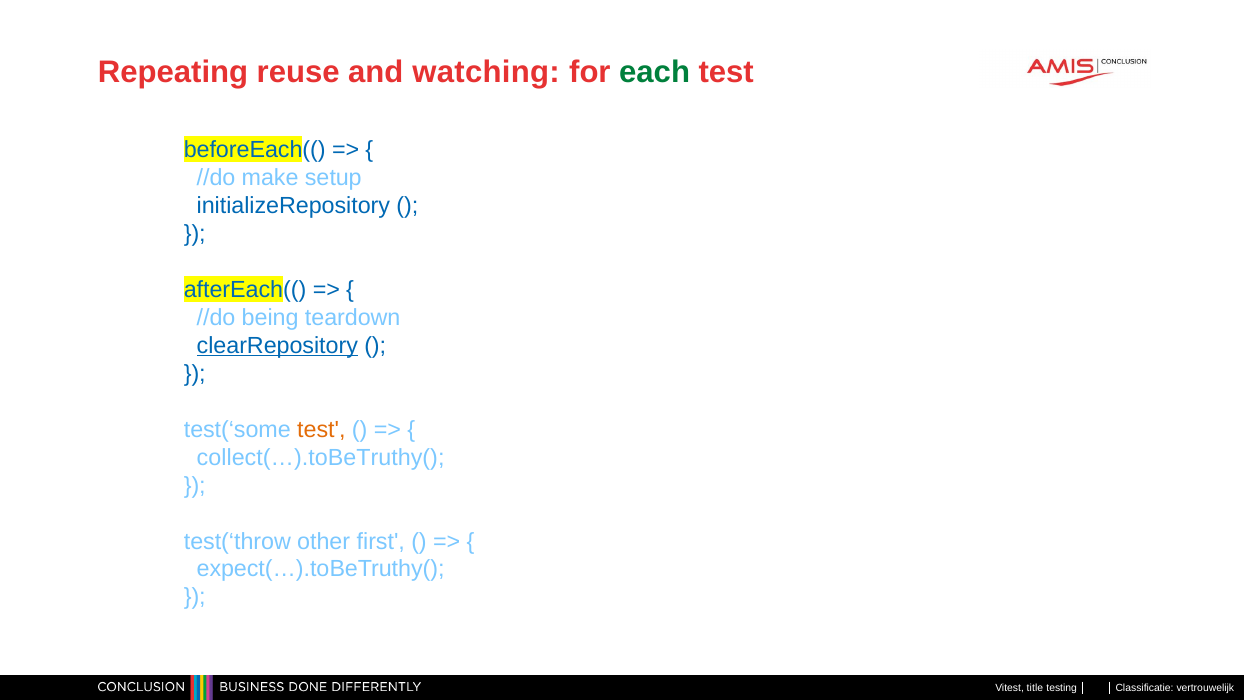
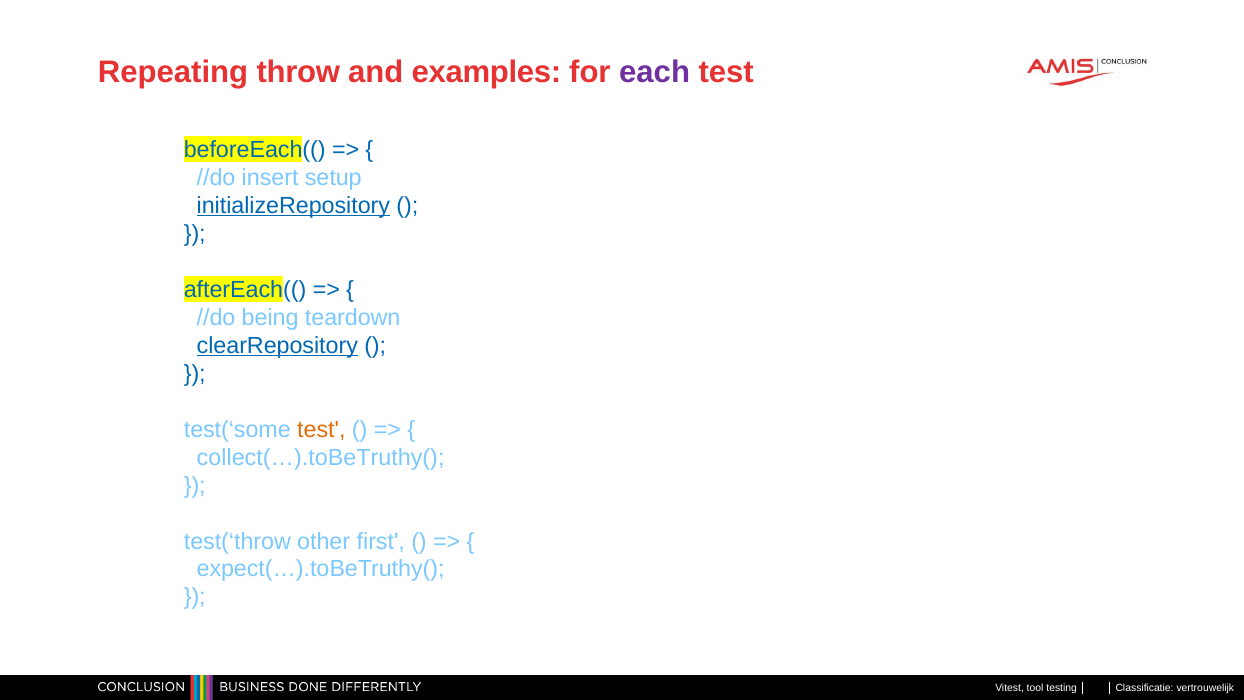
reuse: reuse -> throw
watching: watching -> examples
each colour: green -> purple
make: make -> insert
initializeRepository underline: none -> present
title: title -> tool
